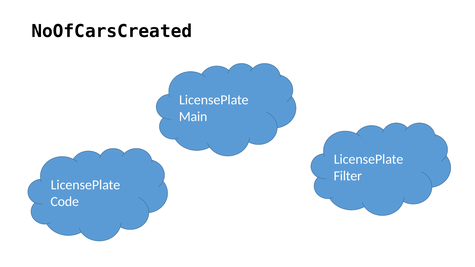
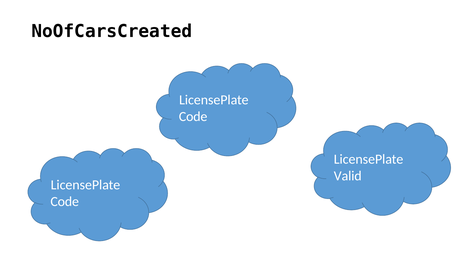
Main at (193, 117): Main -> Code
Filter: Filter -> Valid
